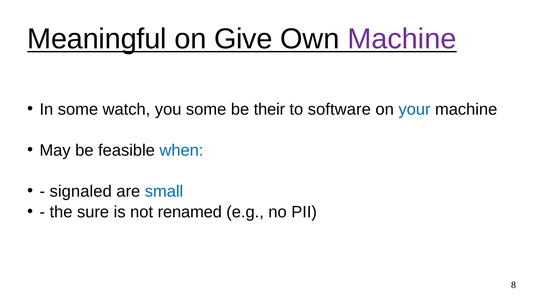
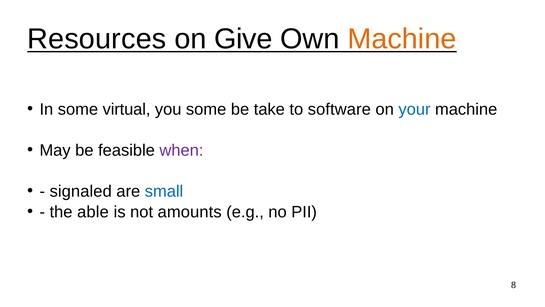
Meaningful: Meaningful -> Resources
Machine at (402, 39) colour: purple -> orange
watch: watch -> virtual
their: their -> take
when colour: blue -> purple
sure: sure -> able
renamed: renamed -> amounts
